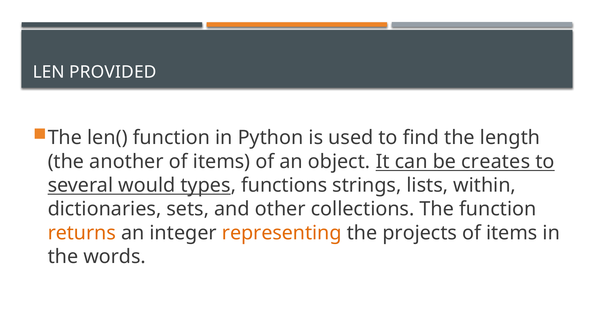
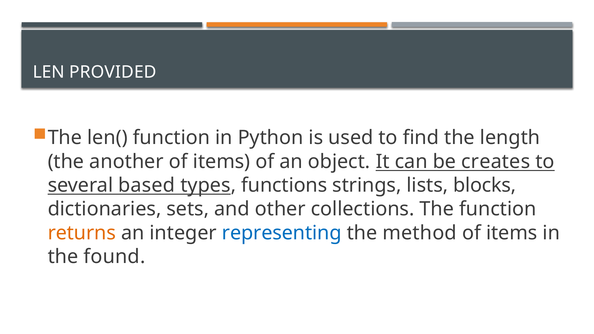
would: would -> based
within: within -> blocks
representing colour: orange -> blue
projects: projects -> method
words: words -> found
